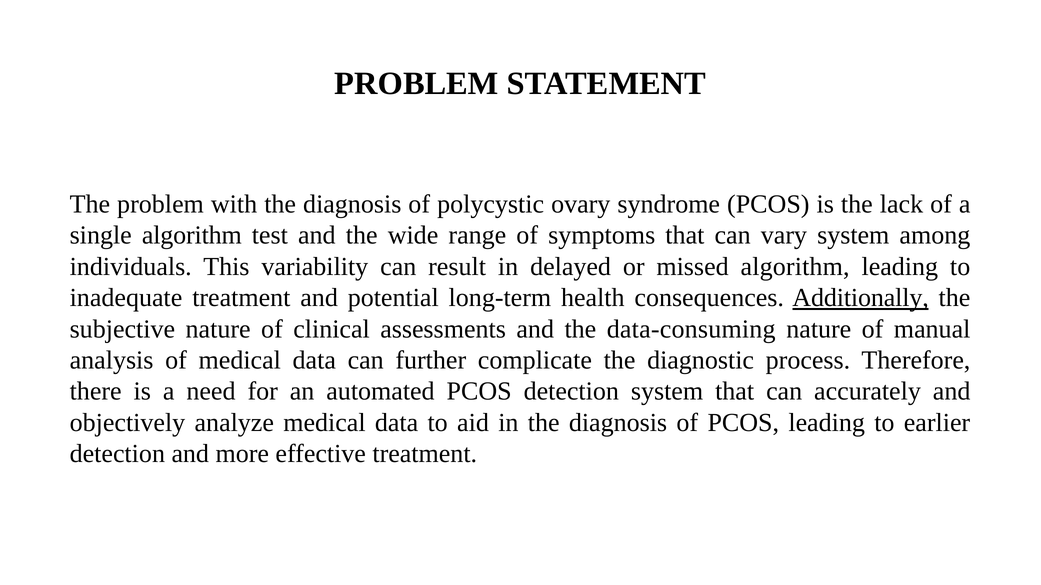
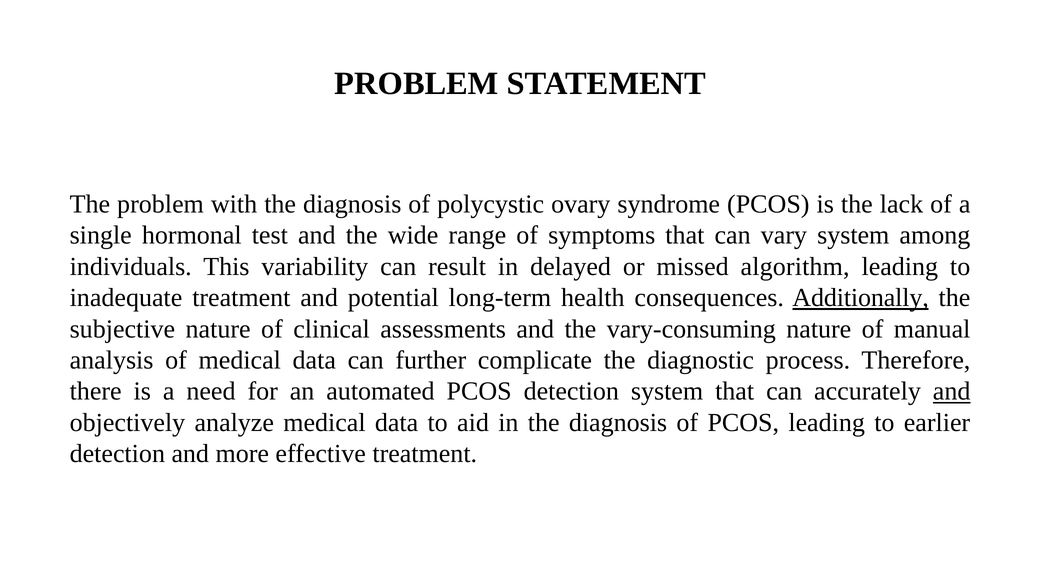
single algorithm: algorithm -> hormonal
data-consuming: data-consuming -> vary-consuming
and at (952, 392) underline: none -> present
